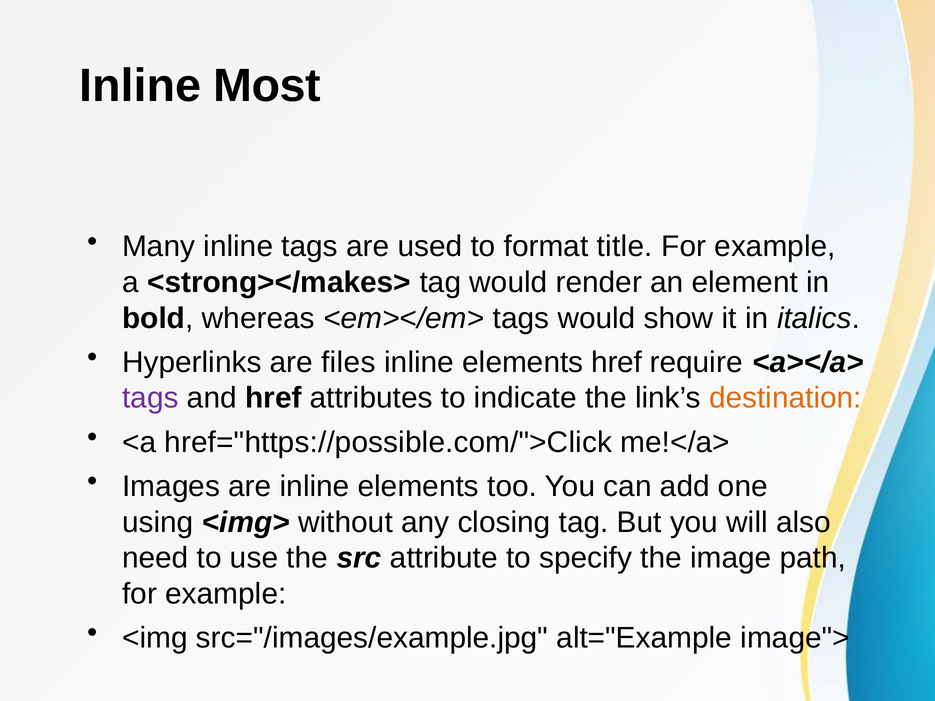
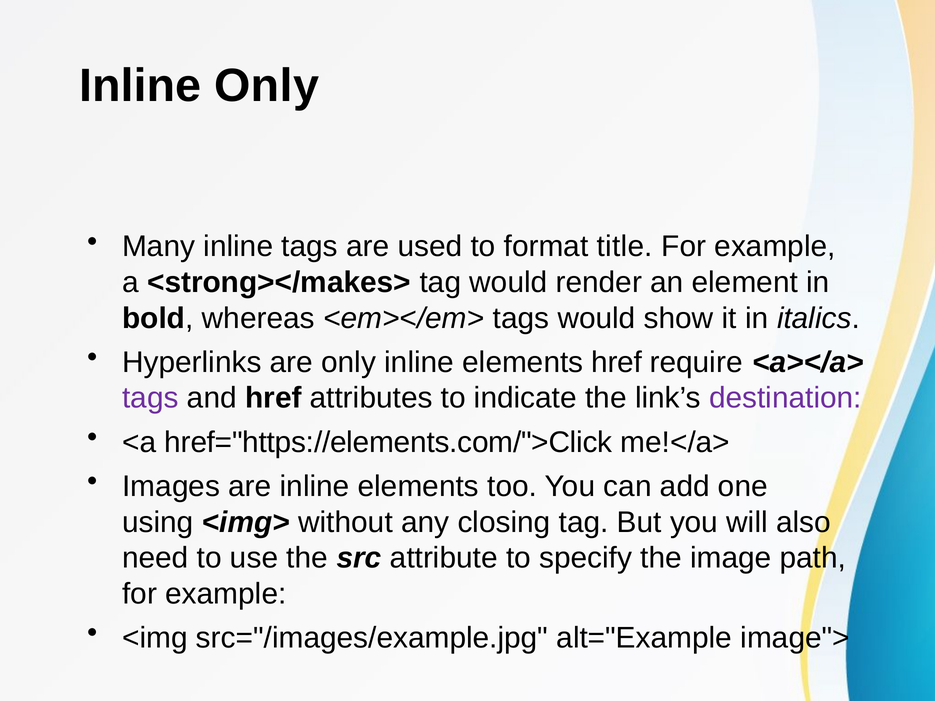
Inline Most: Most -> Only
are files: files -> only
destination colour: orange -> purple
href="https://possible.com/">Click: href="https://possible.com/">Click -> href="https://elements.com/">Click
